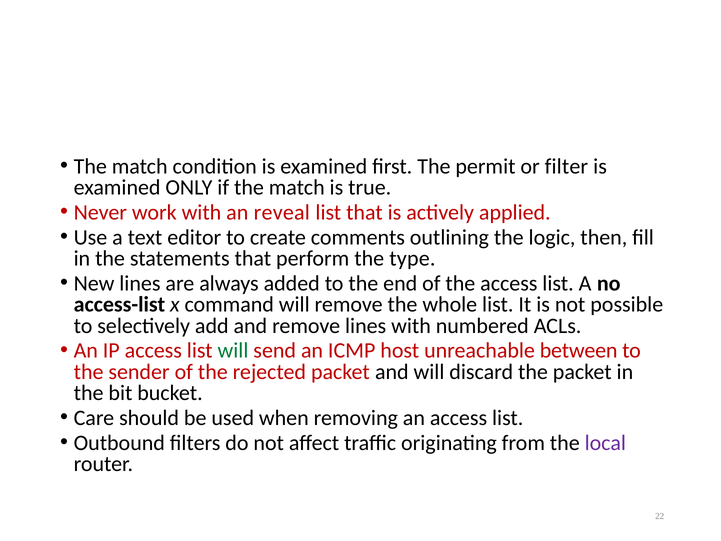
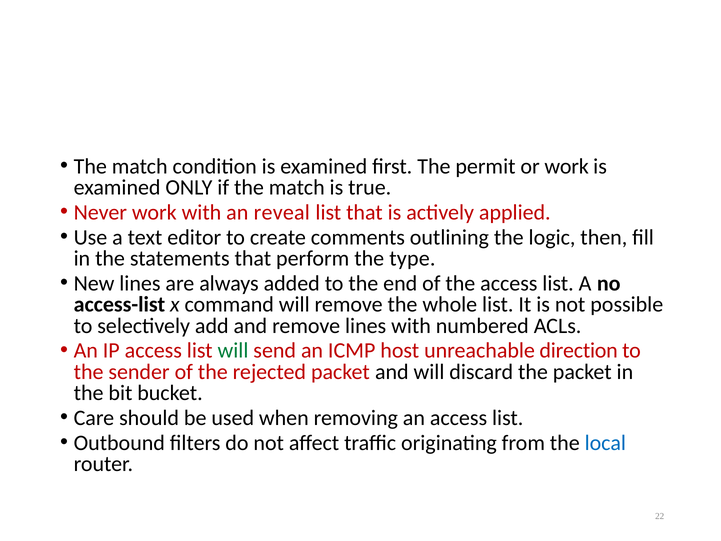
or filter: filter -> work
between: between -> direction
local colour: purple -> blue
